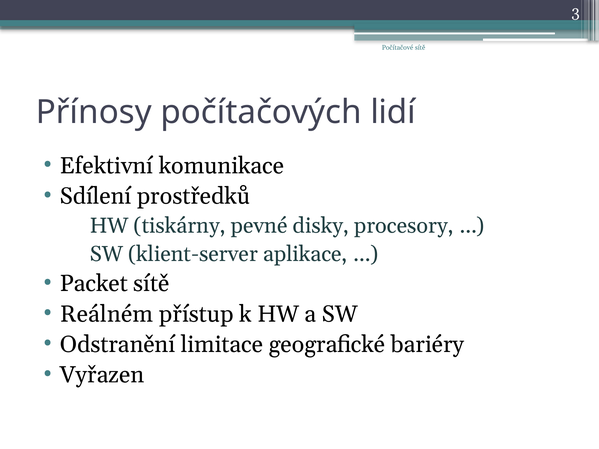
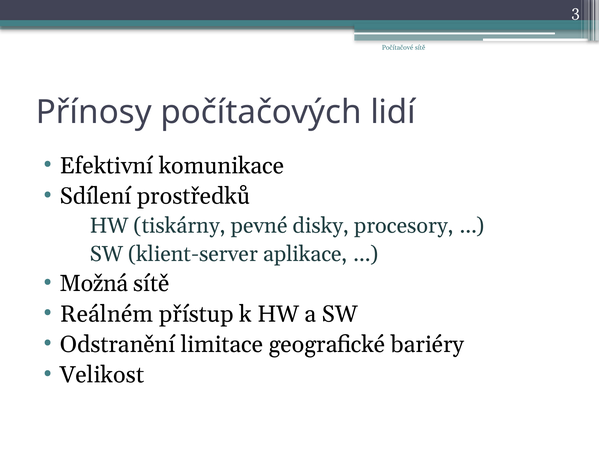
Packet: Packet -> Možná
Vyřazen: Vyřazen -> Velikost
